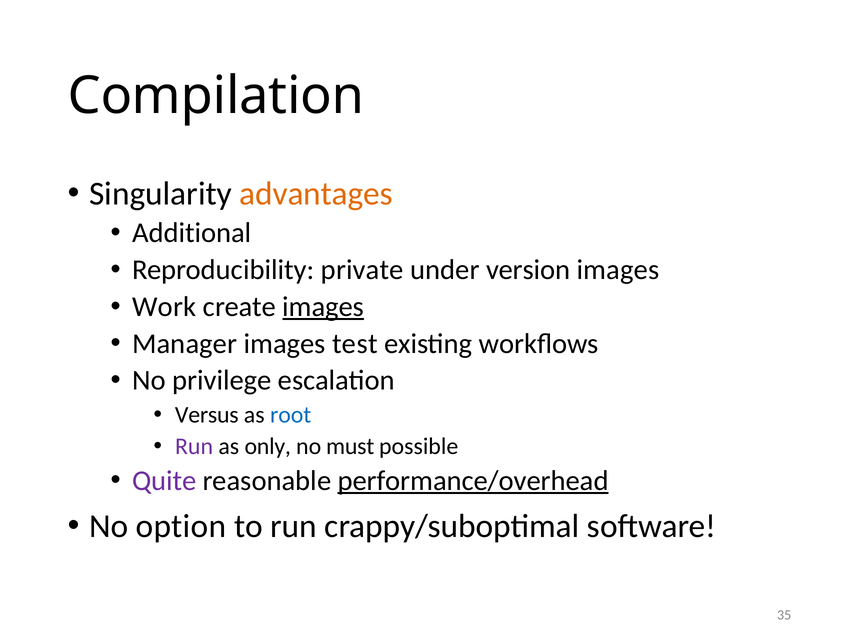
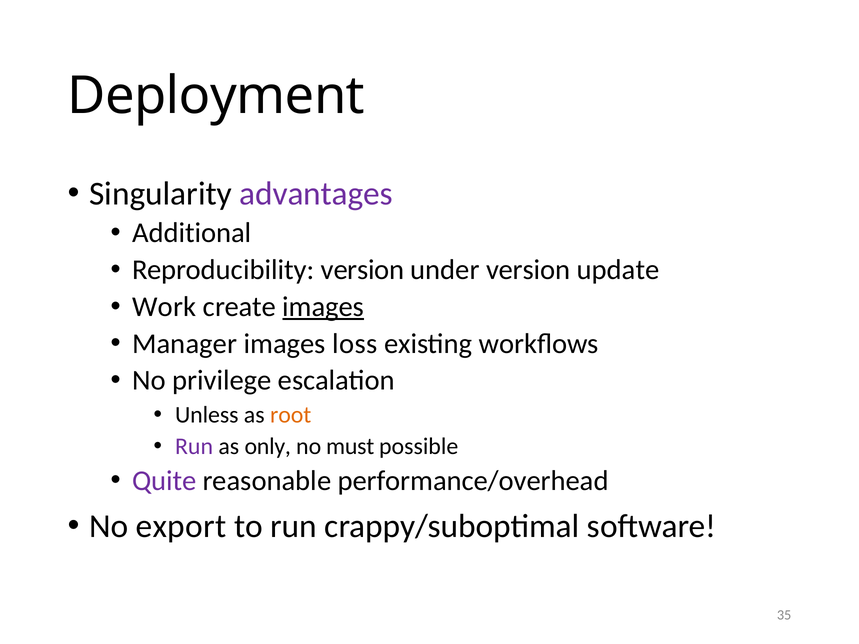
Compilation: Compilation -> Deployment
advantages colour: orange -> purple
Reproducibility private: private -> version
version images: images -> update
test: test -> loss
Versus: Versus -> Unless
root colour: blue -> orange
performance/overhead underline: present -> none
option: option -> export
